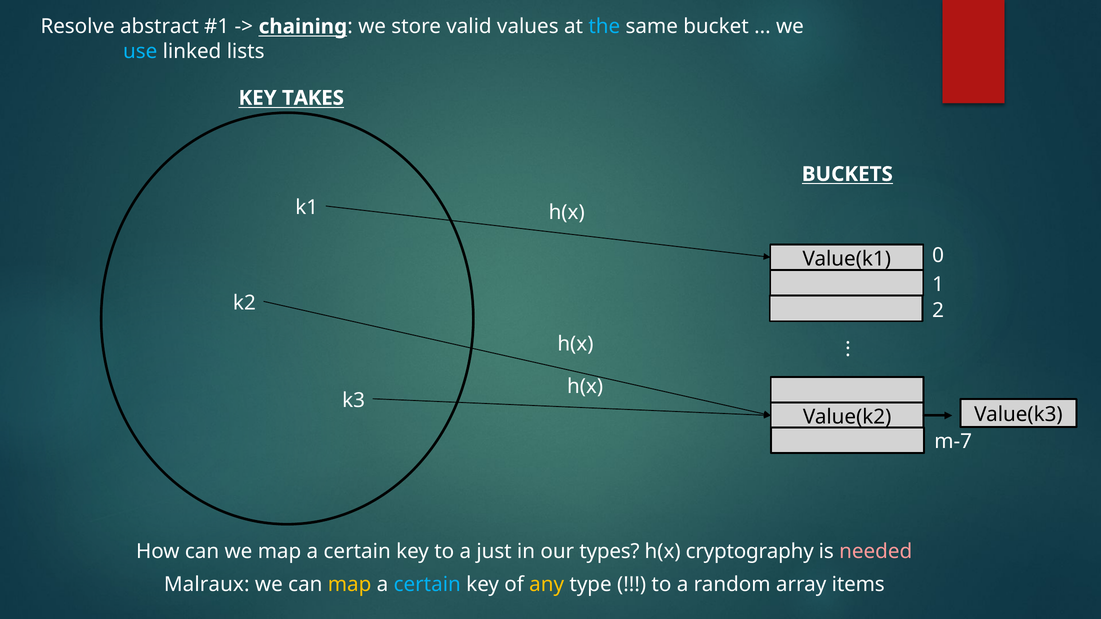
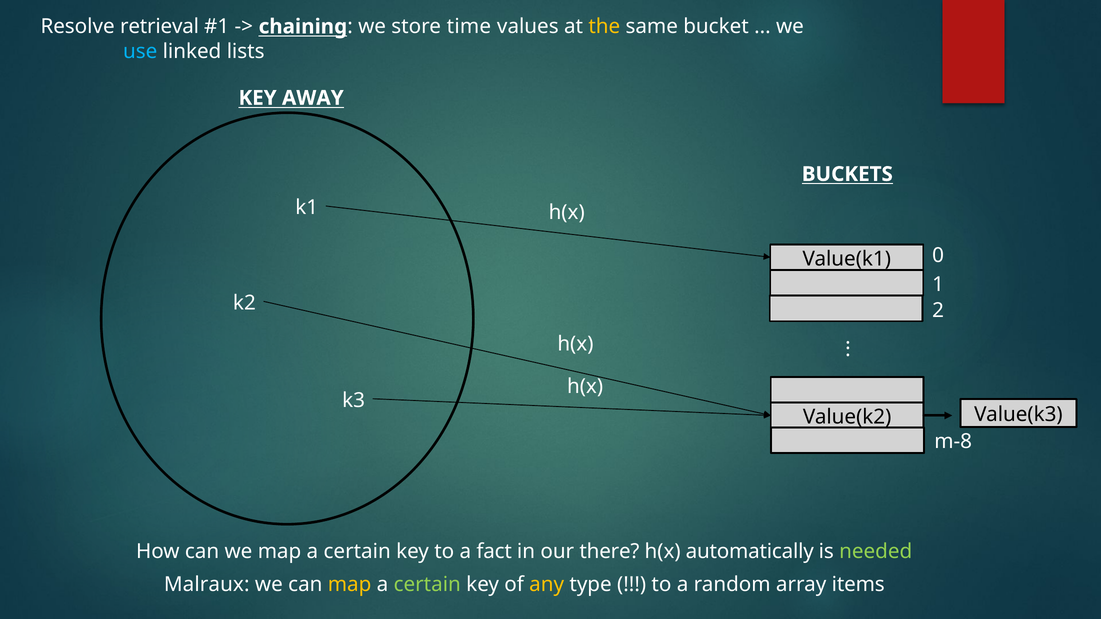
abstract: abstract -> retrieval
valid: valid -> time
the colour: light blue -> yellow
TAKES: TAKES -> AWAY
m-7: m-7 -> m-8
just: just -> fact
types: types -> there
cryptography: cryptography -> automatically
needed colour: pink -> light green
certain at (427, 585) colour: light blue -> light green
